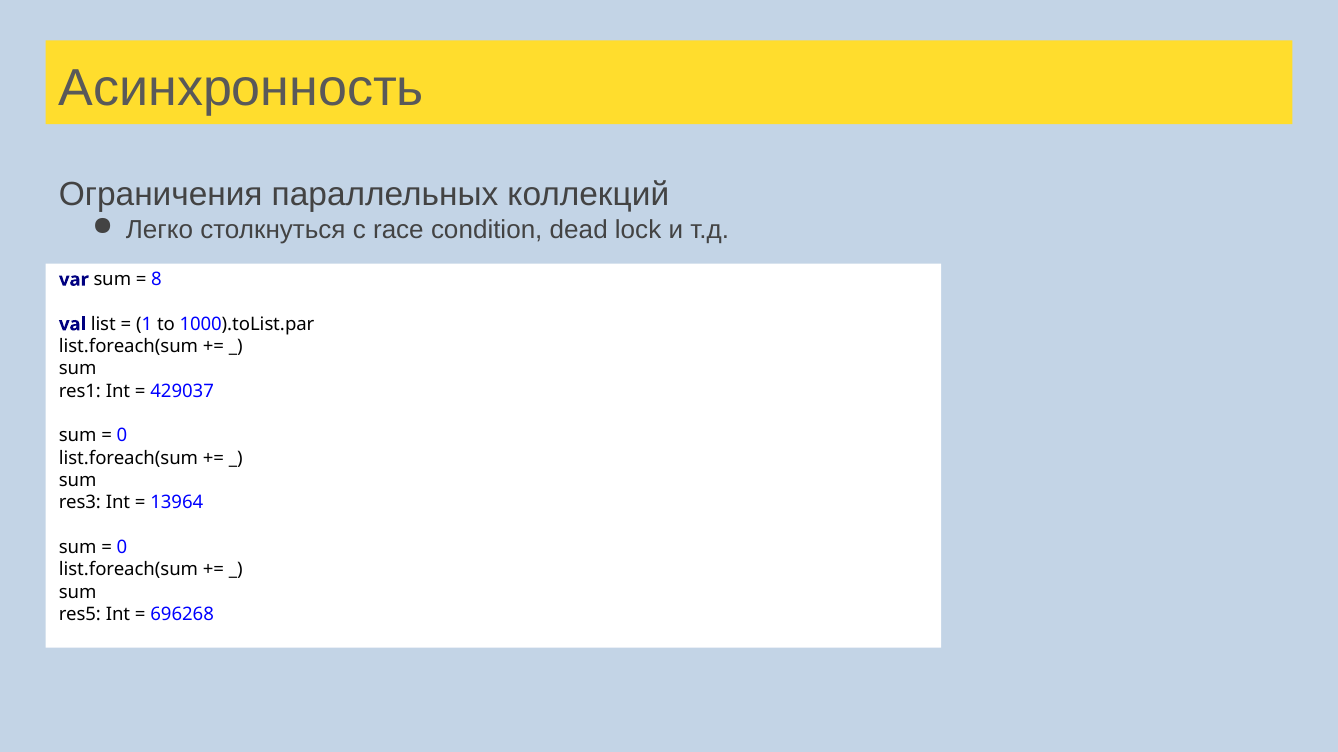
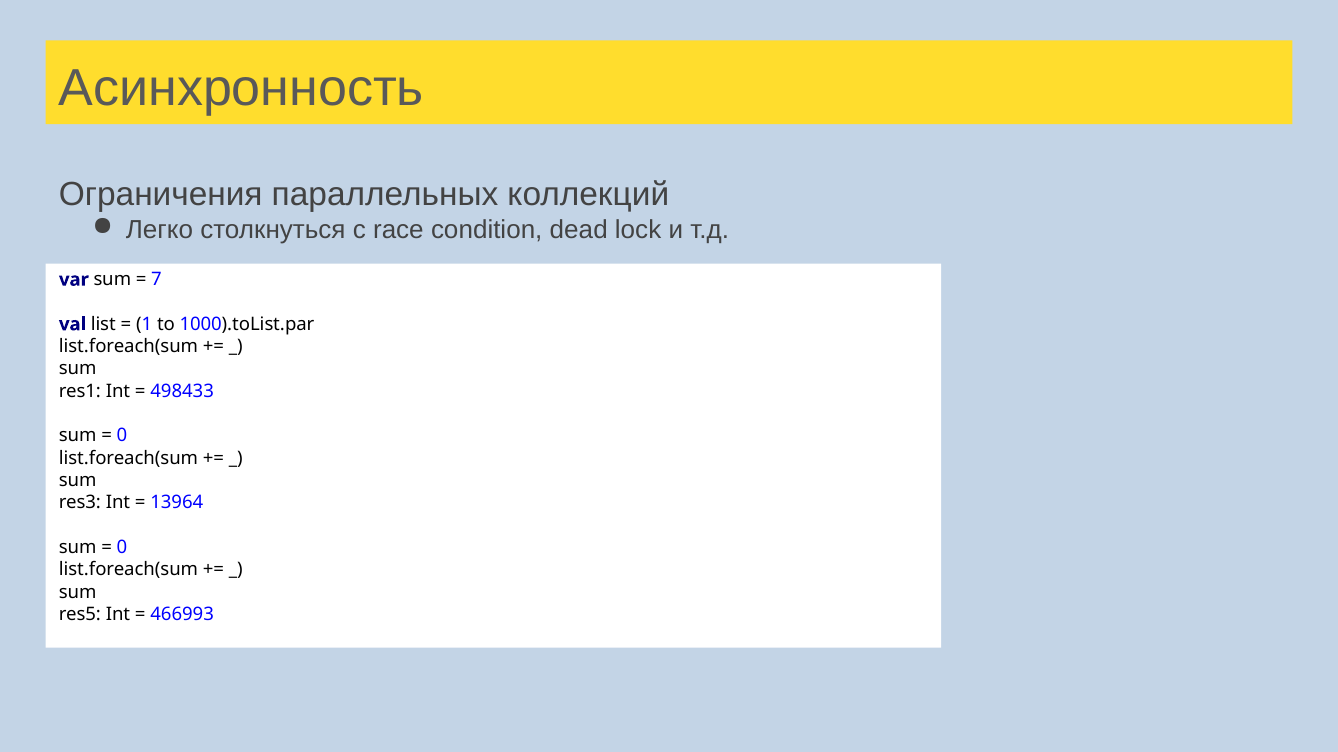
8: 8 -> 7
429037: 429037 -> 498433
696268: 696268 -> 466993
